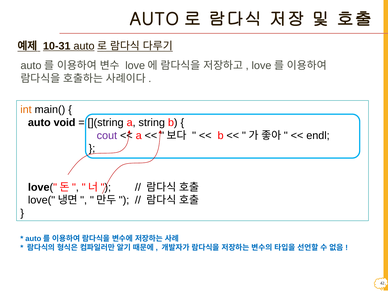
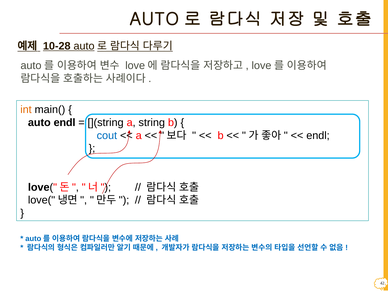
10-31: 10-31 -> 10-28
auto void: void -> endl
cout colour: purple -> blue
